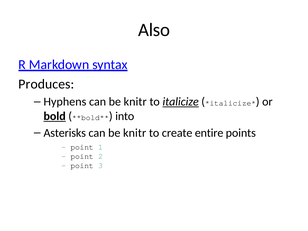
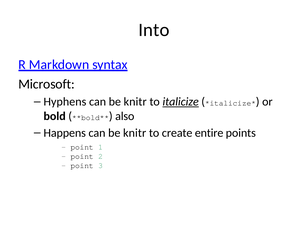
Also: Also -> Into
Produces: Produces -> Microsoft
bold underline: present -> none
into: into -> also
Asterisks: Asterisks -> Happens
